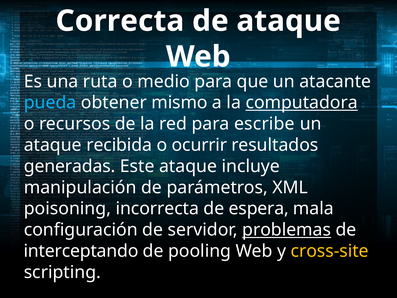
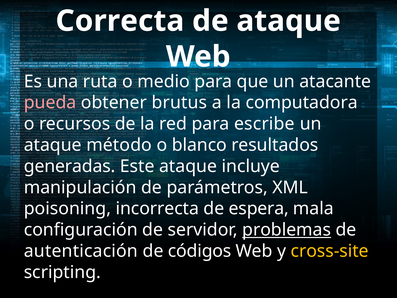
pueda colour: light blue -> pink
mismo: mismo -> brutus
computadora underline: present -> none
recibida: recibida -> método
ocurrir: ocurrir -> blanco
interceptando: interceptando -> autenticación
pooling: pooling -> códigos
